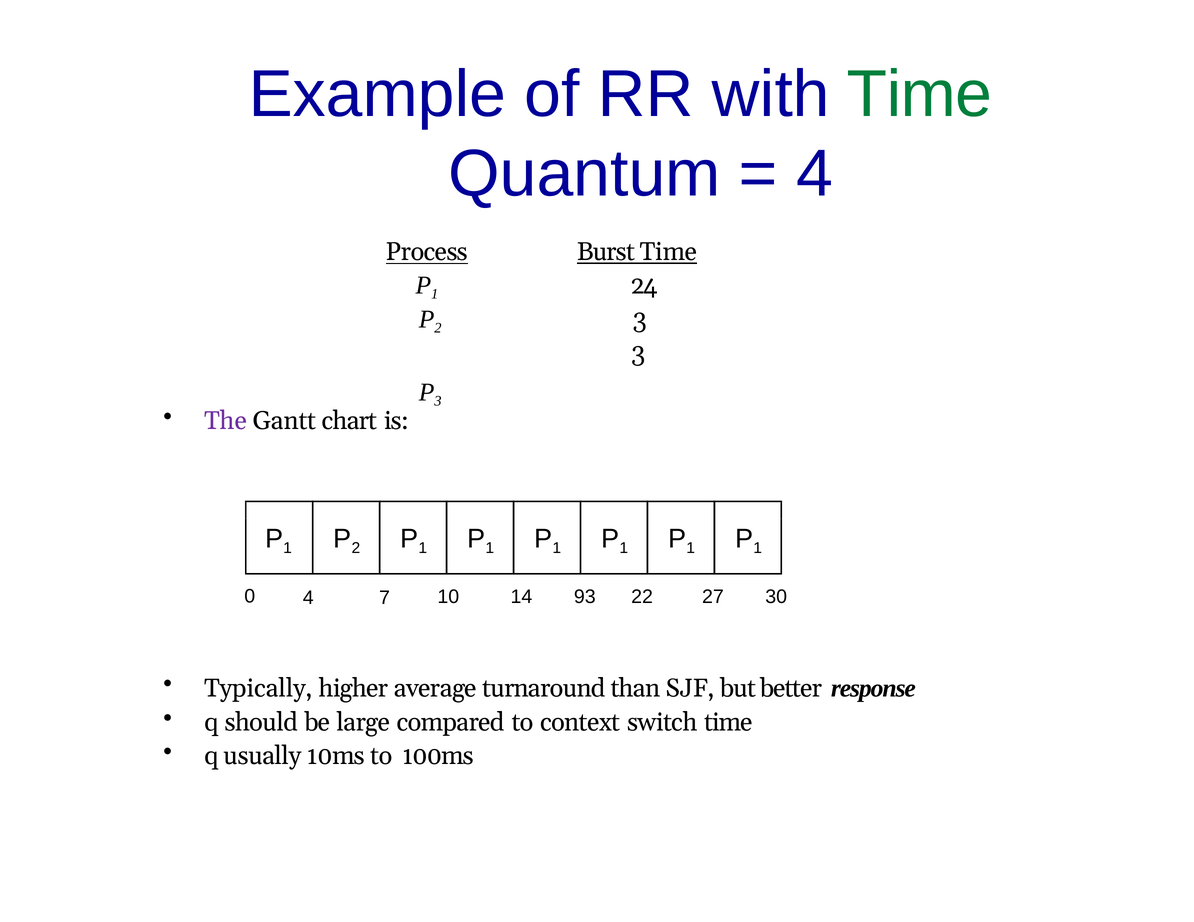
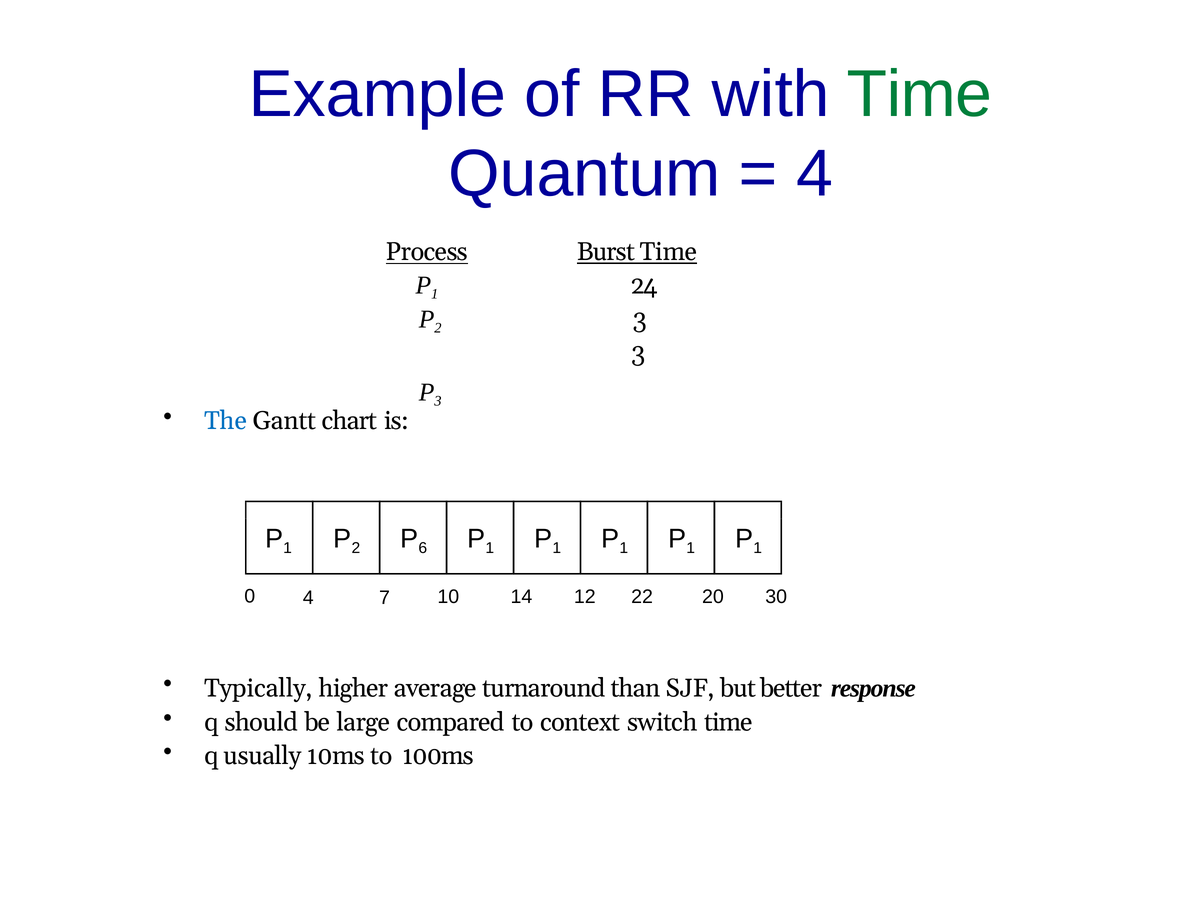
The colour: purple -> blue
1 at (423, 548): 1 -> 6
93: 93 -> 12
27: 27 -> 20
